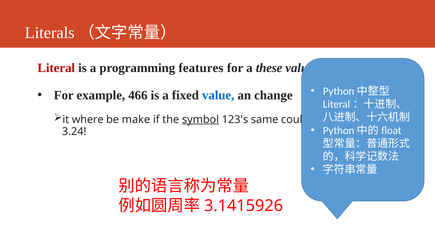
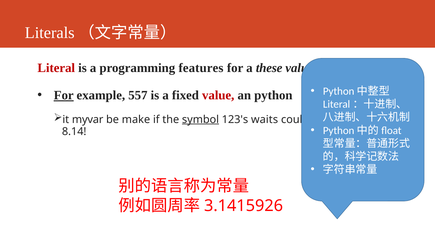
For at (64, 95) underline: none -> present
466: 466 -> 557
value at (218, 95) colour: blue -> red
an change: change -> python
where: where -> myvar
same: same -> waits
3.24: 3.24 -> 8.14
